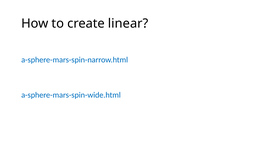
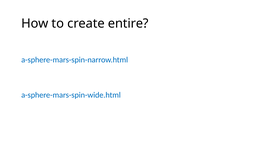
linear: linear -> entire
